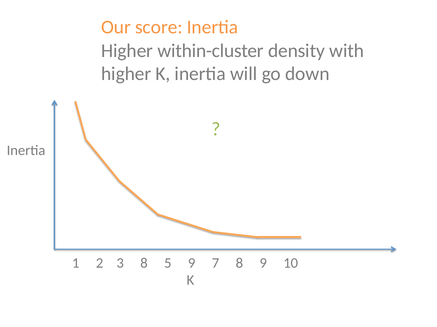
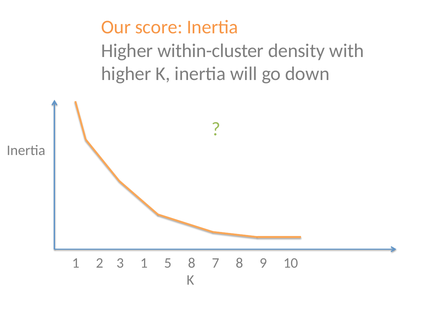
3 8: 8 -> 1
5 9: 9 -> 8
